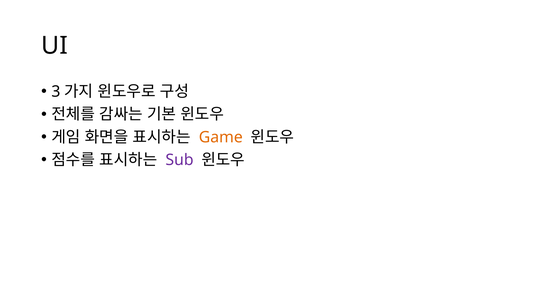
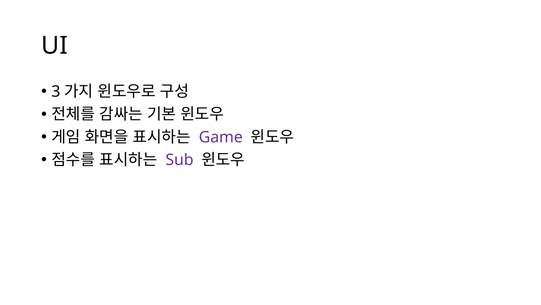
Game colour: orange -> purple
